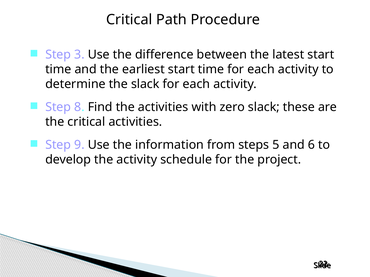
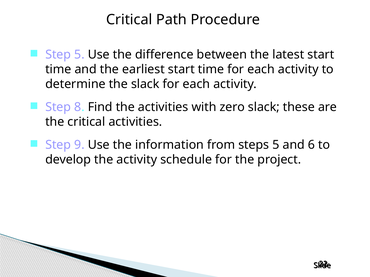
Step 3: 3 -> 5
